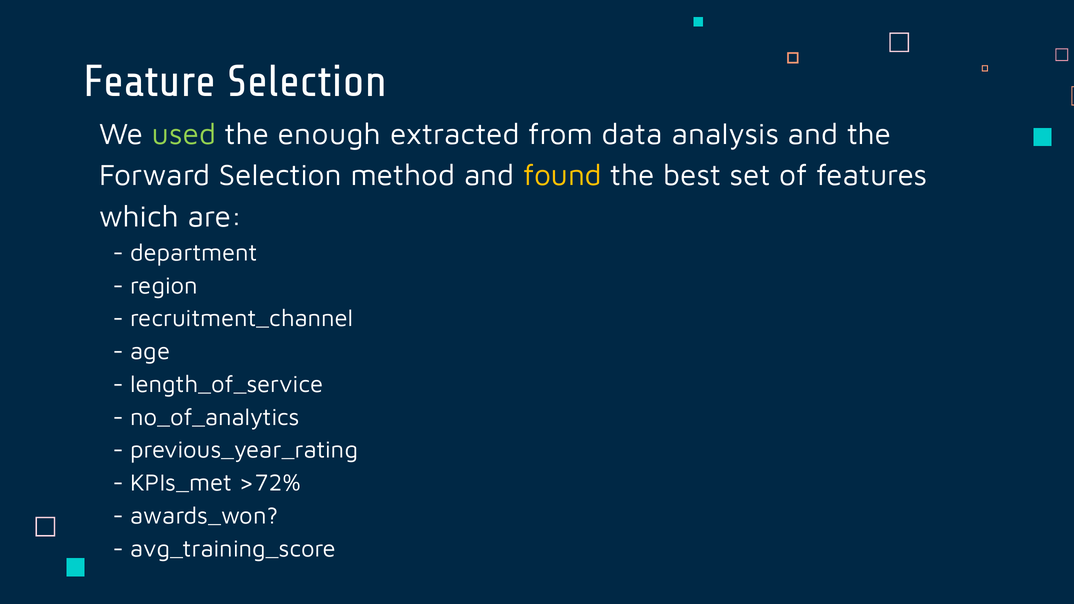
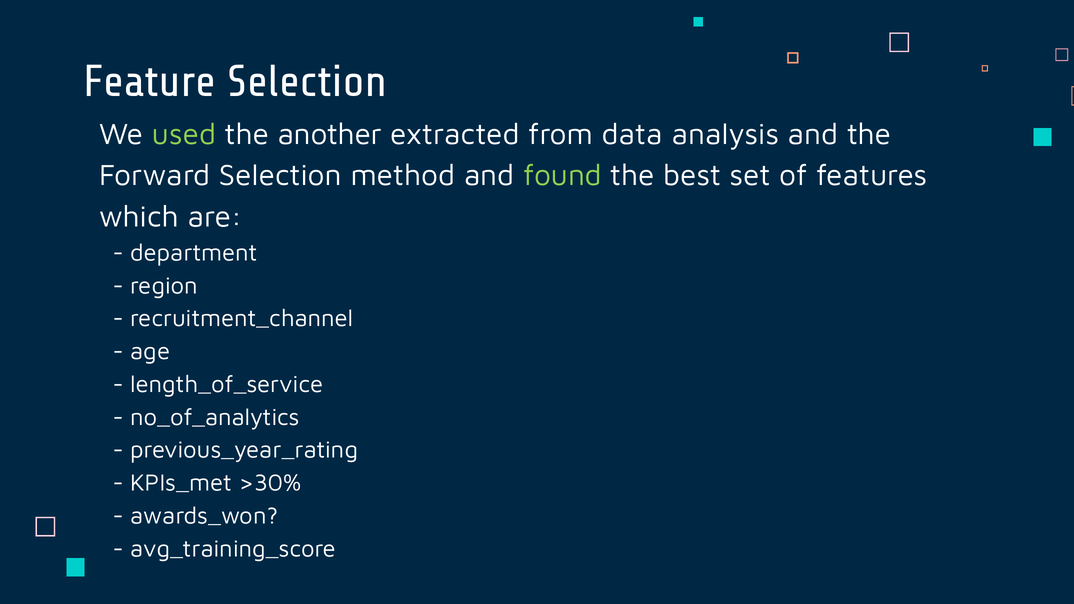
enough: enough -> another
found colour: yellow -> light green
>72%: >72% -> >30%
